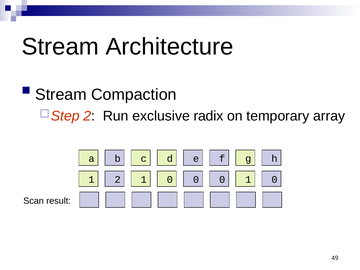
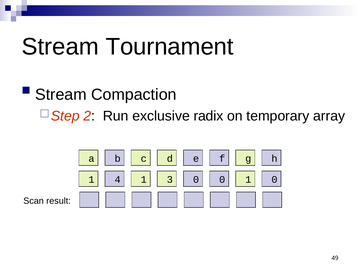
Architecture: Architecture -> Tournament
1 2: 2 -> 4
0 at (170, 179): 0 -> 3
